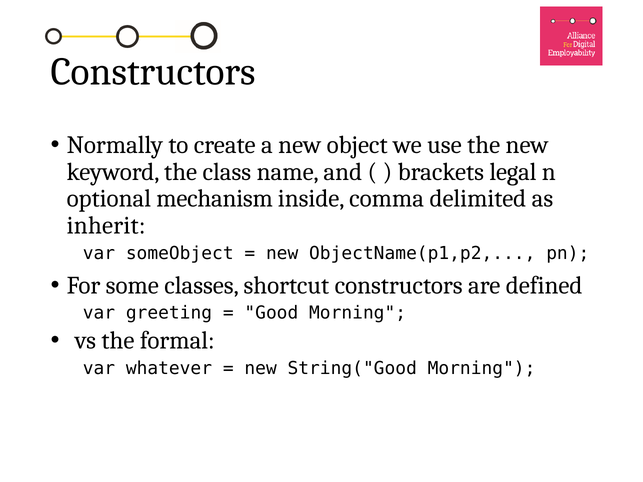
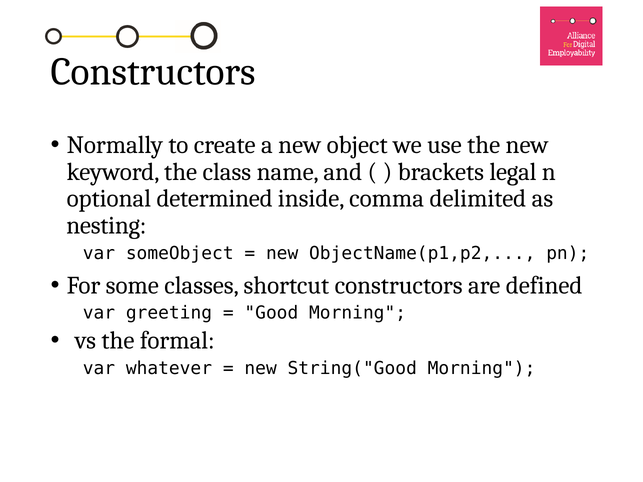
mechanism: mechanism -> determined
inherit: inherit -> nesting
